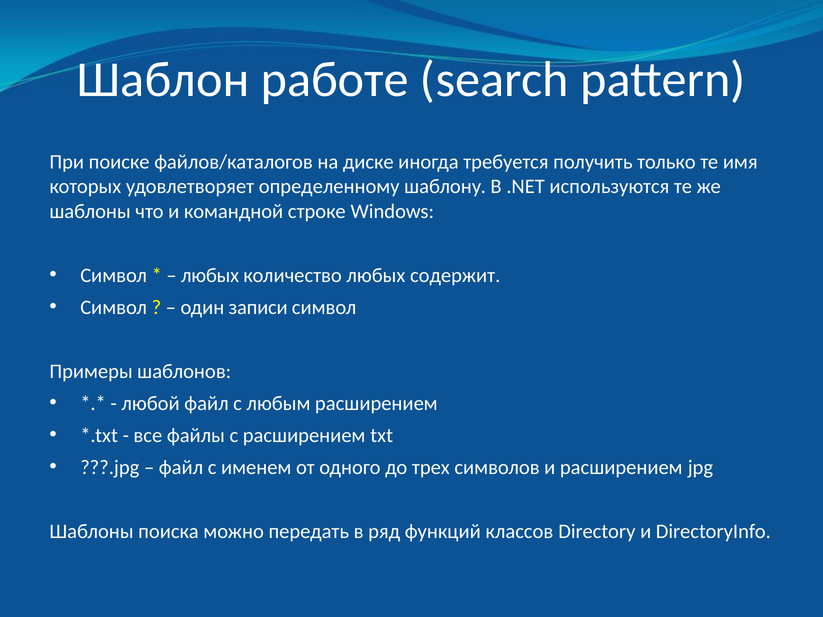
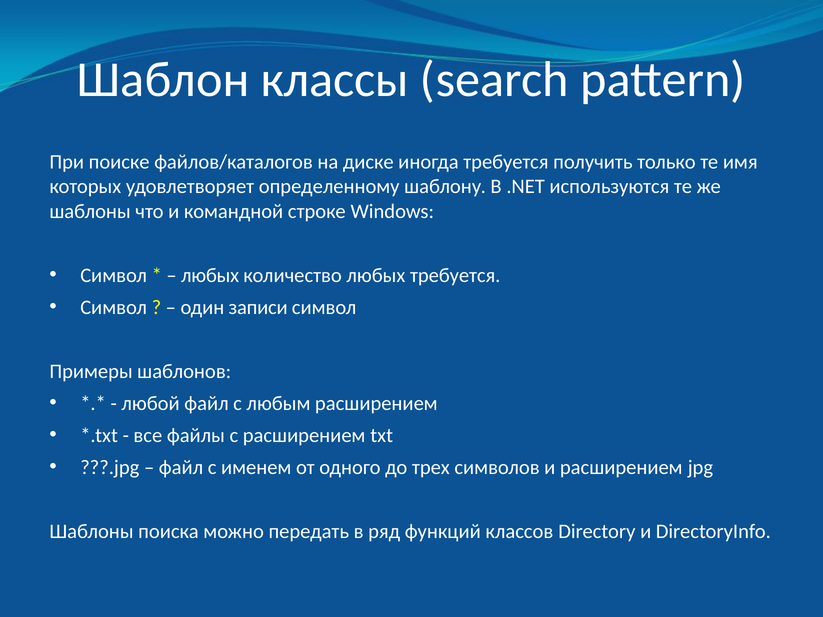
работе: работе -> классы
любых содержит: содержит -> требуется
